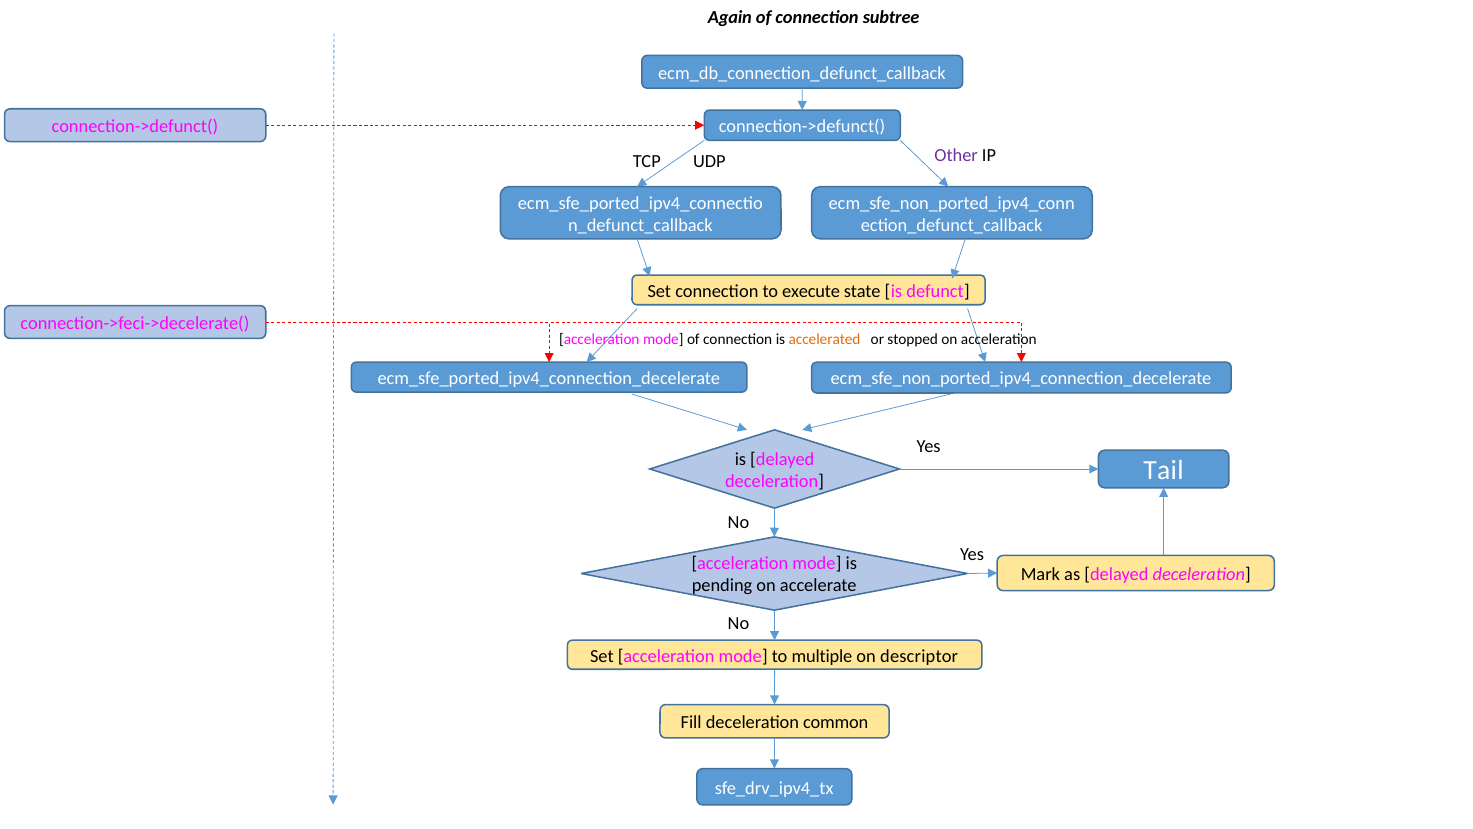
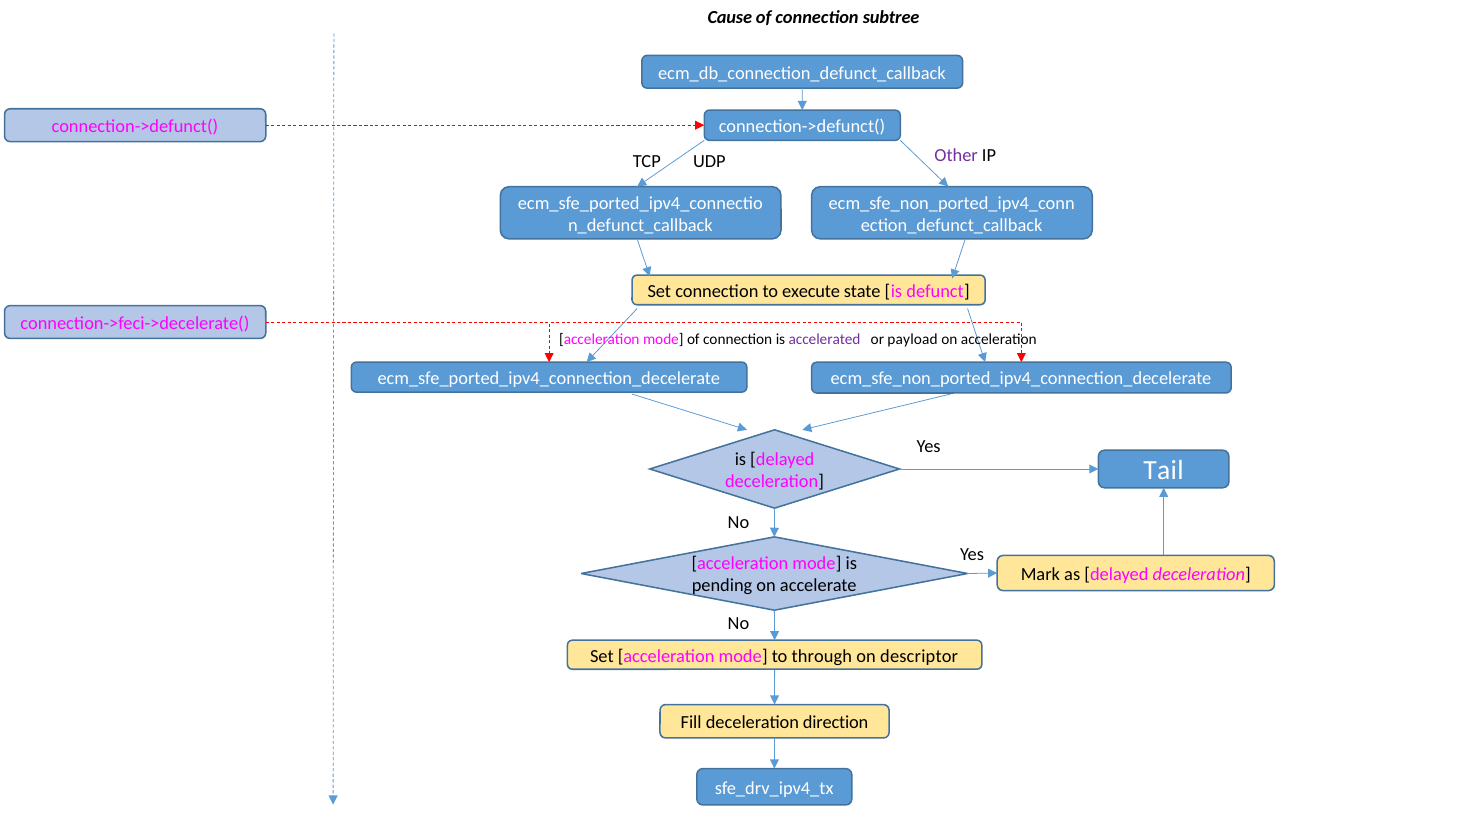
Again: Again -> Cause
accelerated colour: orange -> purple
stopped: stopped -> payload
multiple: multiple -> through
common: common -> direction
